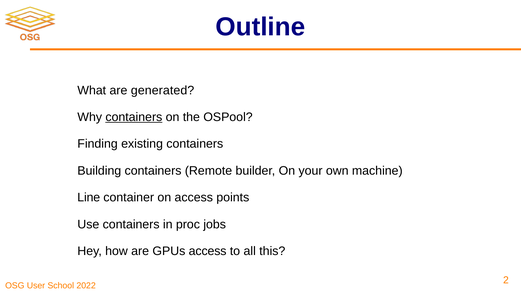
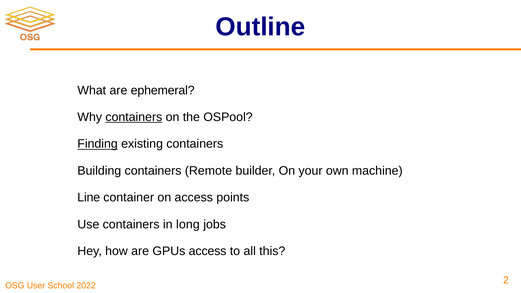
generated: generated -> ephemeral
Finding underline: none -> present
proc: proc -> long
